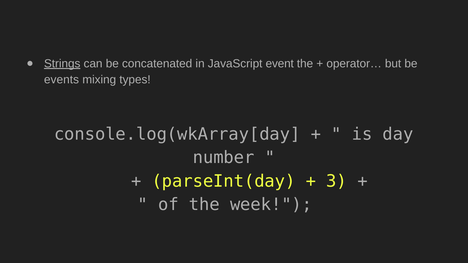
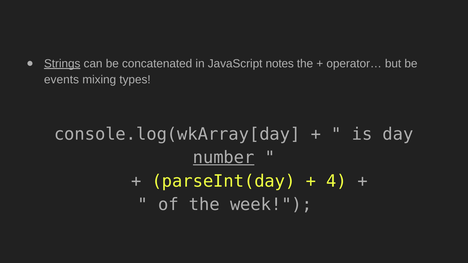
event: event -> notes
number underline: none -> present
3: 3 -> 4
